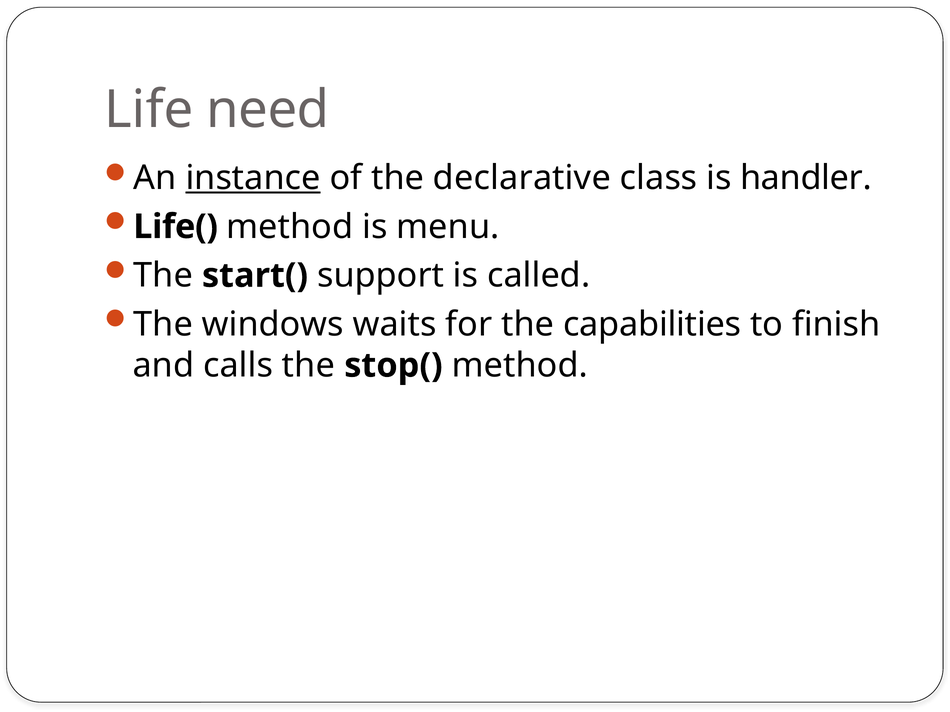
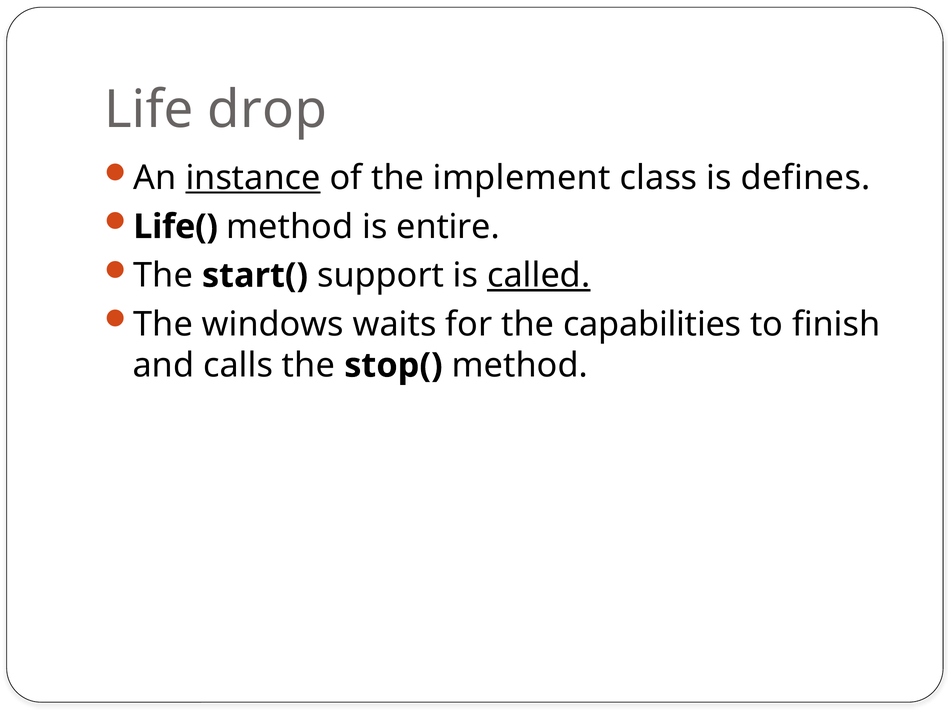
need: need -> drop
declarative: declarative -> implement
handler: handler -> defines
menu: menu -> entire
called underline: none -> present
